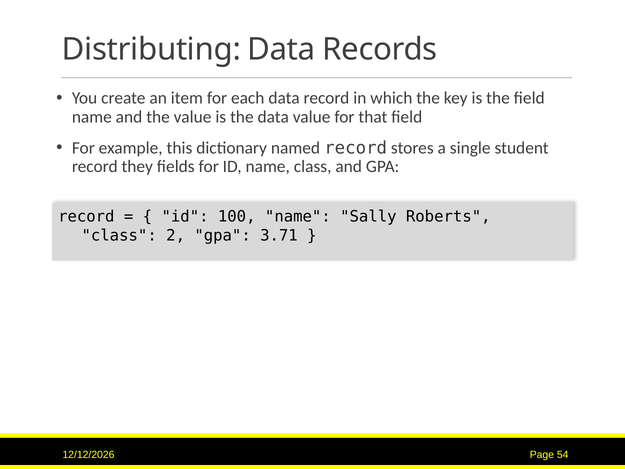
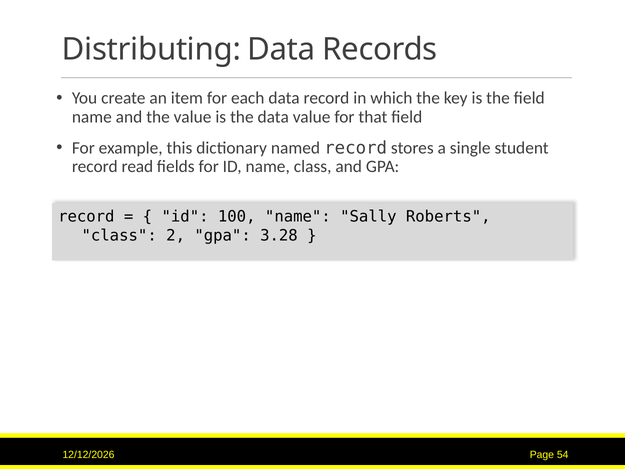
they: they -> read
3.71: 3.71 -> 3.28
